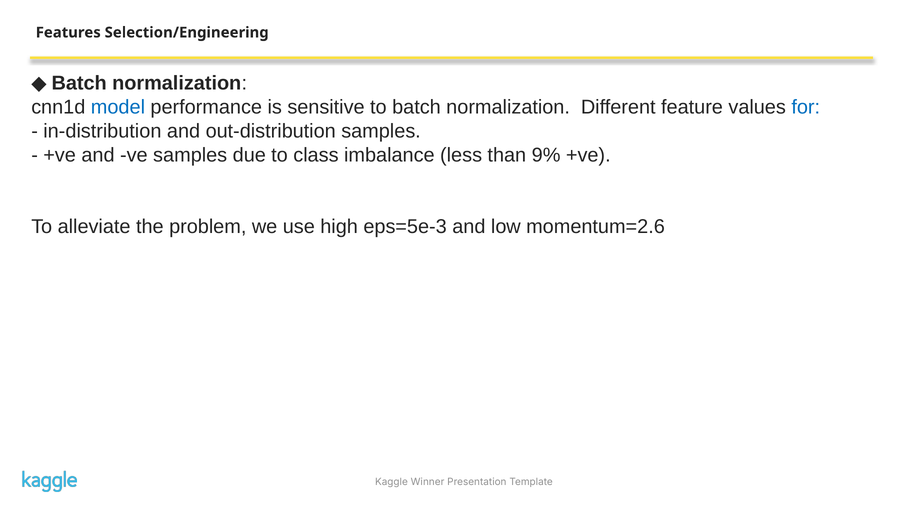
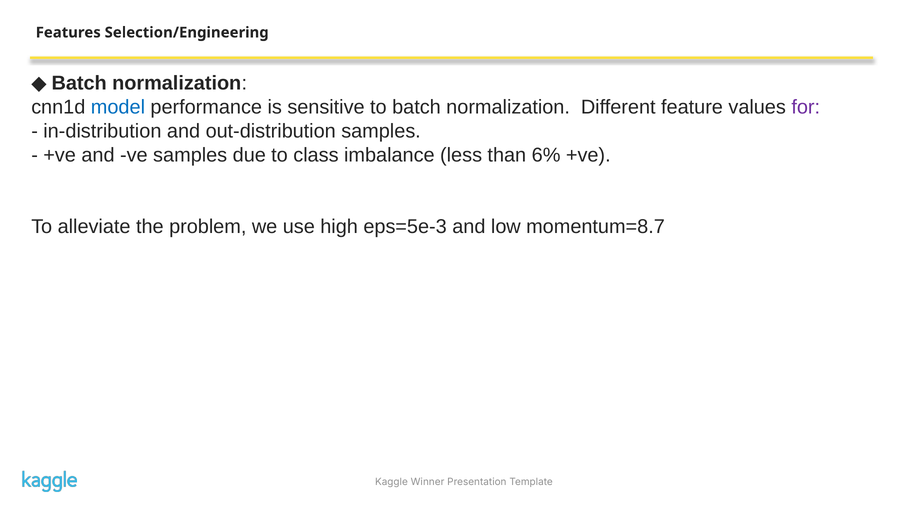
for colour: blue -> purple
9%: 9% -> 6%
momentum=2.6: momentum=2.6 -> momentum=8.7
